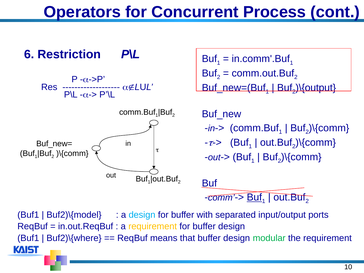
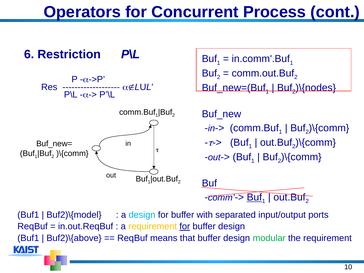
)\{output: )\{output -> )\{nodes
for at (185, 226) underline: none -> present
Buf2)\{where: Buf2)\{where -> Buf2)\{above
